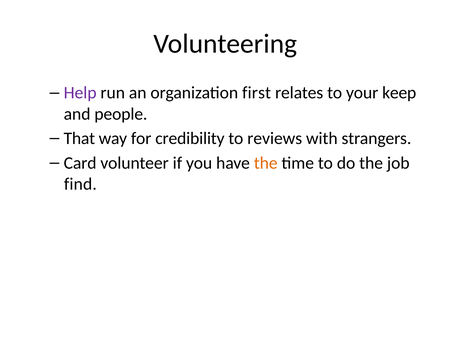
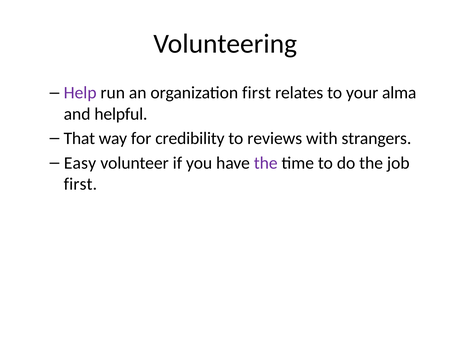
keep: keep -> alma
people: people -> helpful
Card: Card -> Easy
the at (266, 163) colour: orange -> purple
find at (80, 184): find -> first
